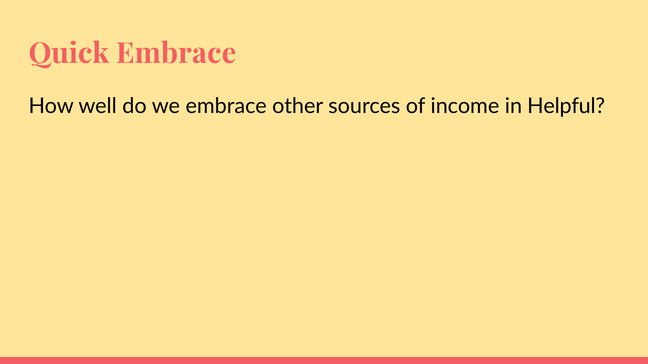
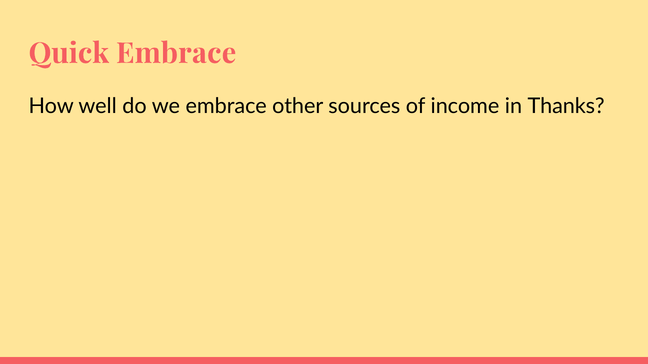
Helpful: Helpful -> Thanks
